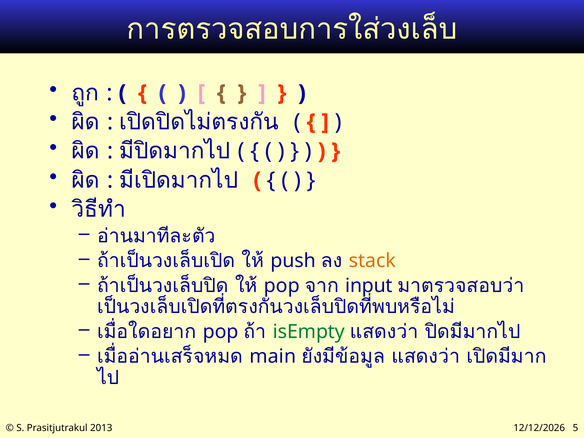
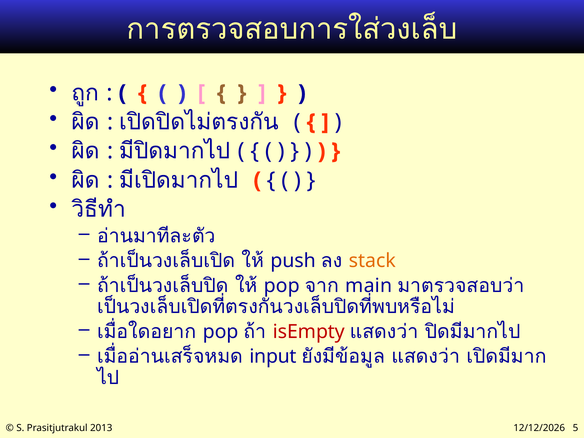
input: input -> main
isEmpty colour: green -> red
main: main -> input
